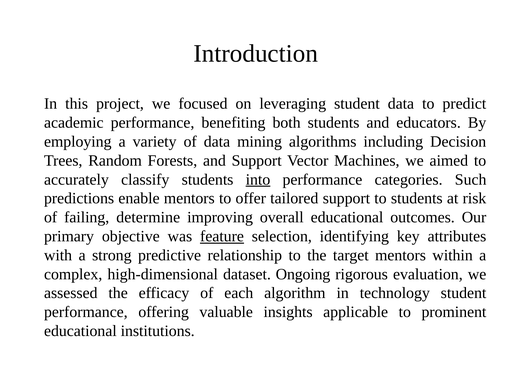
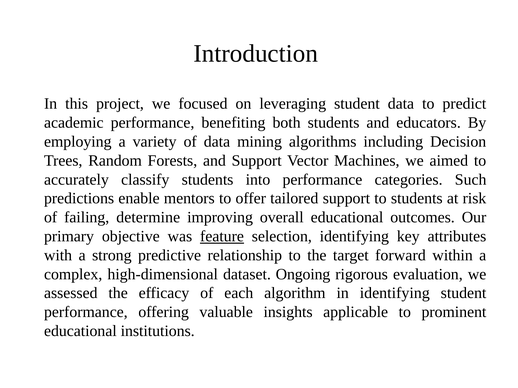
into underline: present -> none
target mentors: mentors -> forward
in technology: technology -> identifying
